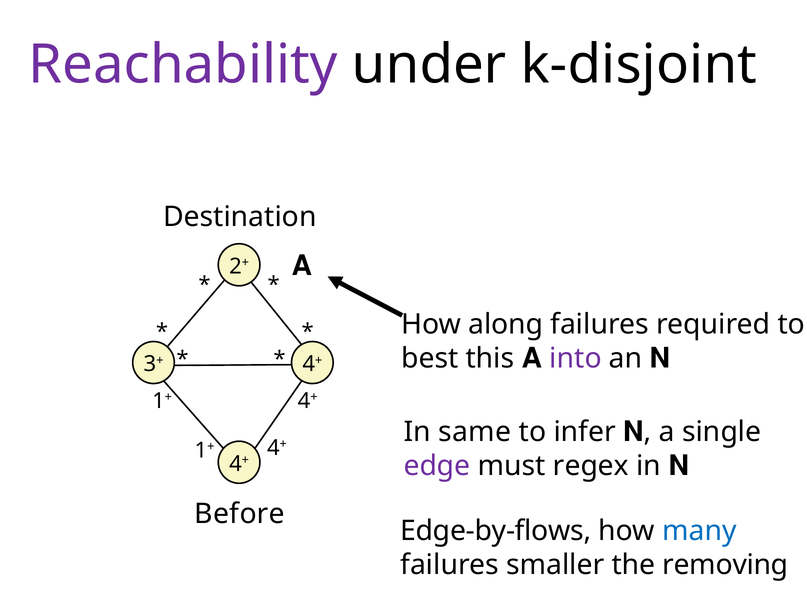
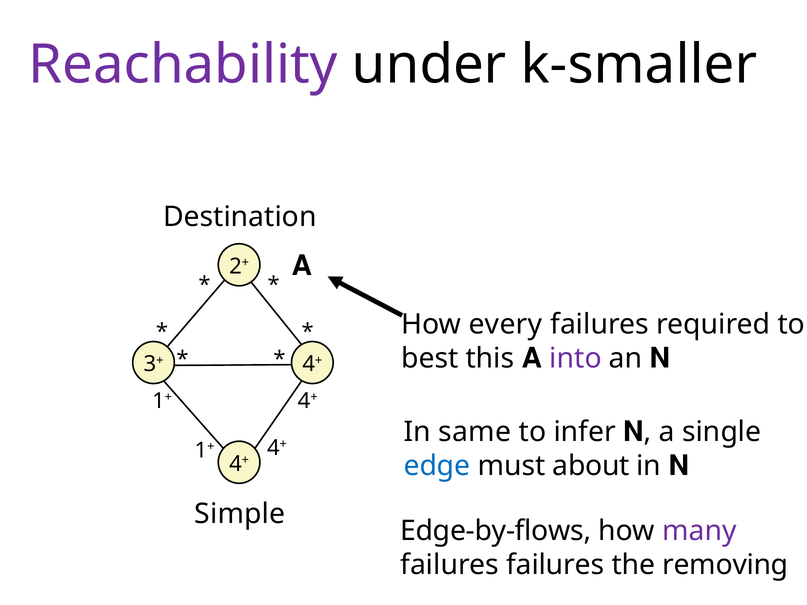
k-disjoint: k-disjoint -> k-smaller
along: along -> every
edge colour: purple -> blue
regex: regex -> about
Before: Before -> Simple
many colour: blue -> purple
failures smaller: smaller -> failures
